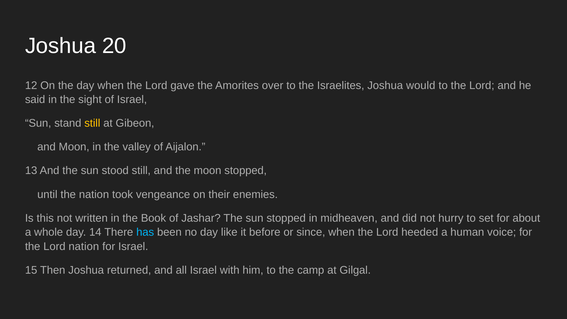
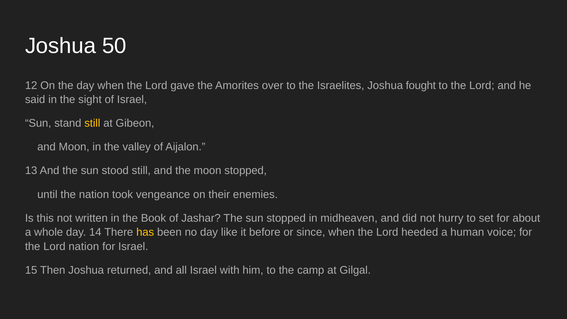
20: 20 -> 50
would: would -> fought
has colour: light blue -> yellow
